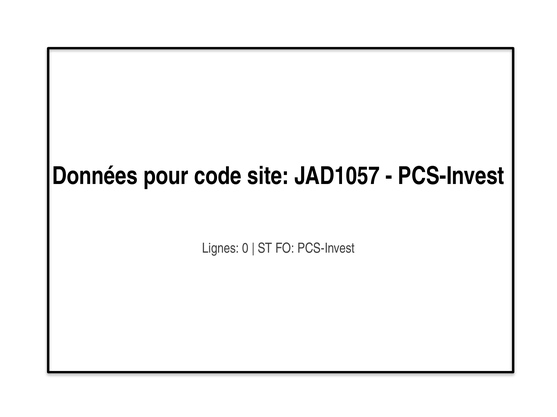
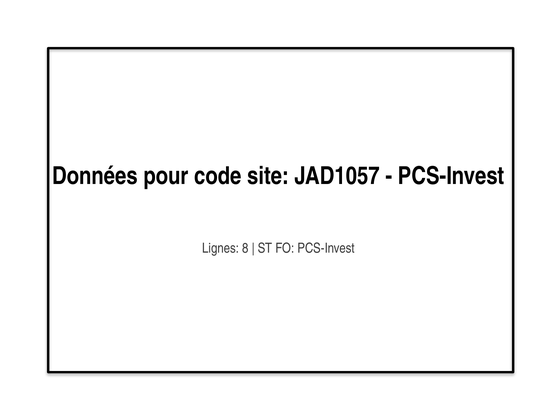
0: 0 -> 8
